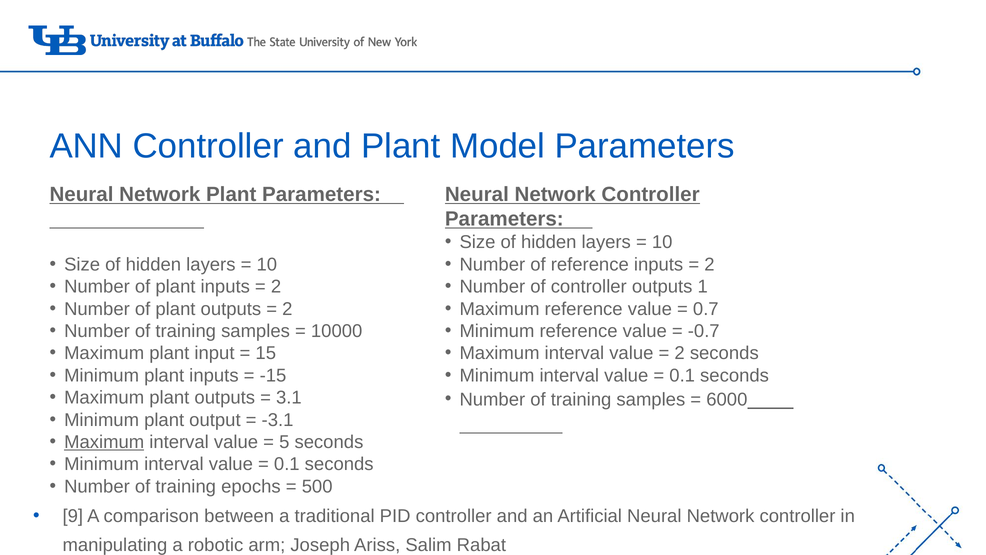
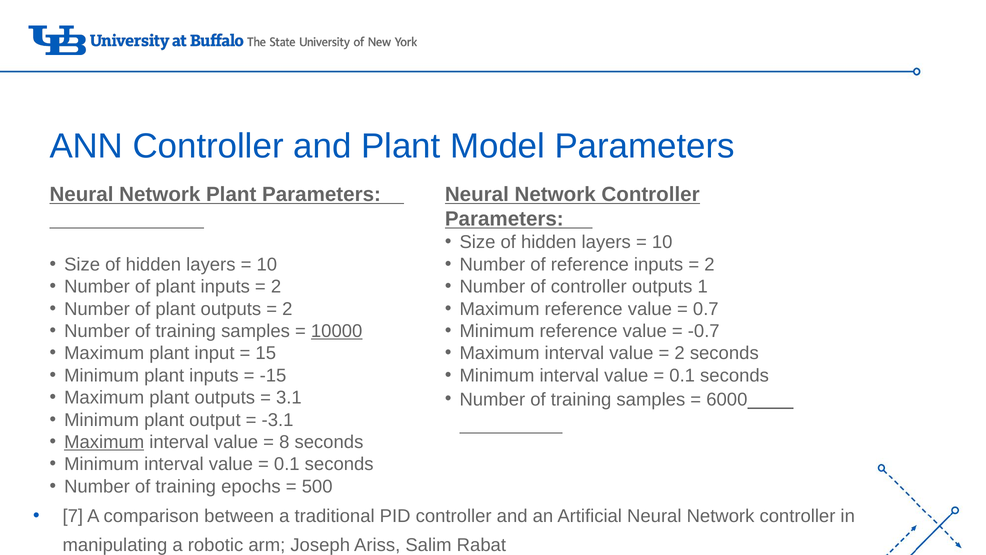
10000 underline: none -> present
5: 5 -> 8
9: 9 -> 7
